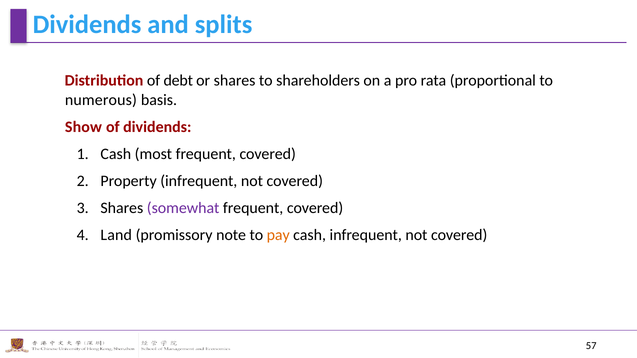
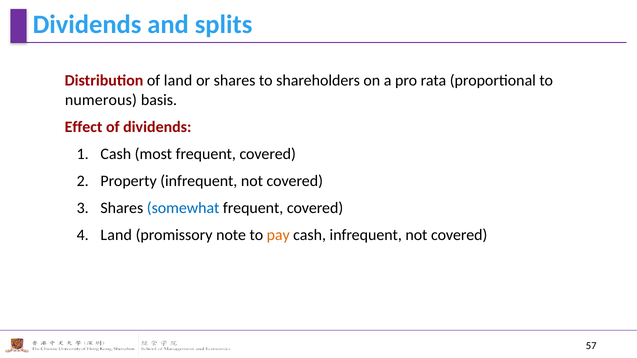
of debt: debt -> land
Show: Show -> Effect
somewhat colour: purple -> blue
